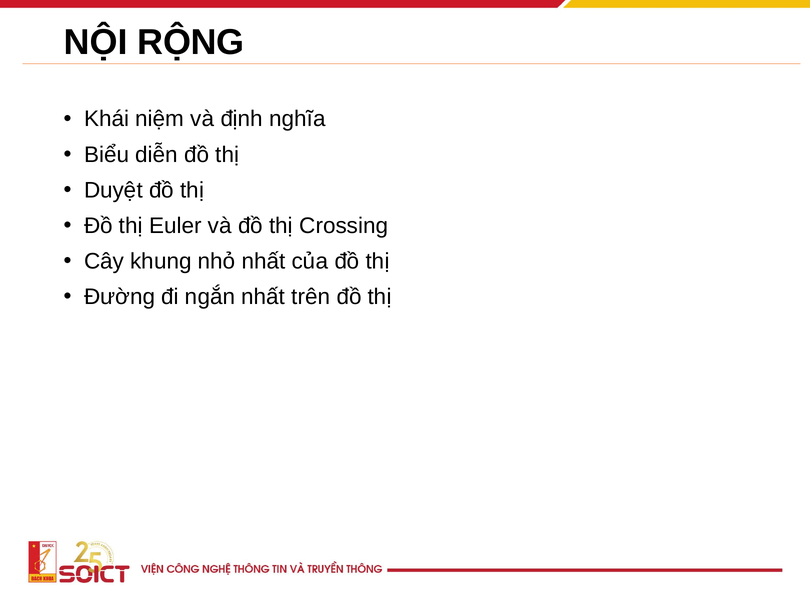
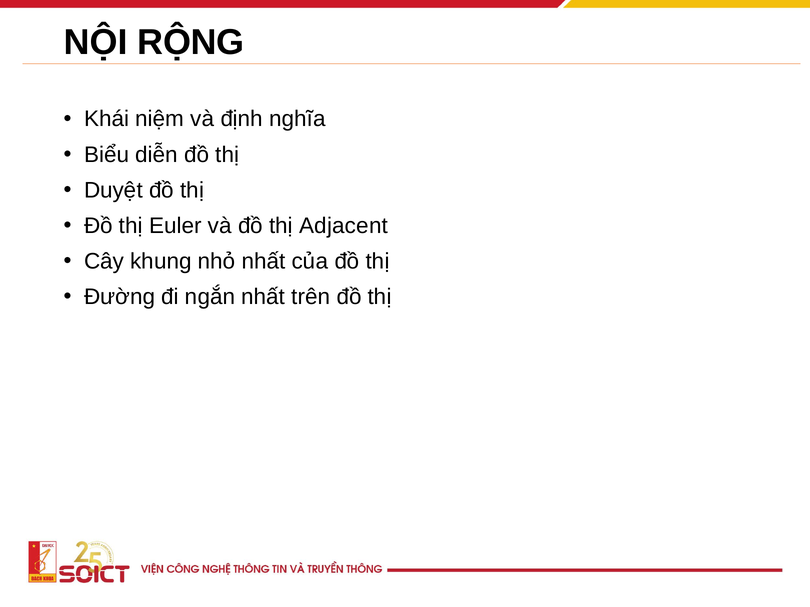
Crossing: Crossing -> Adjacent
